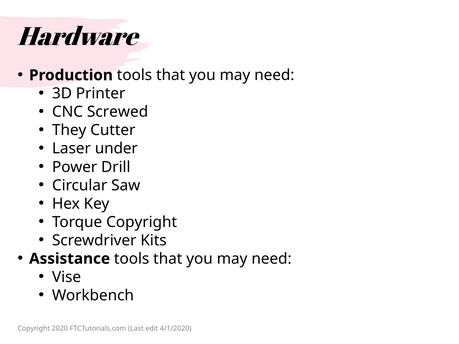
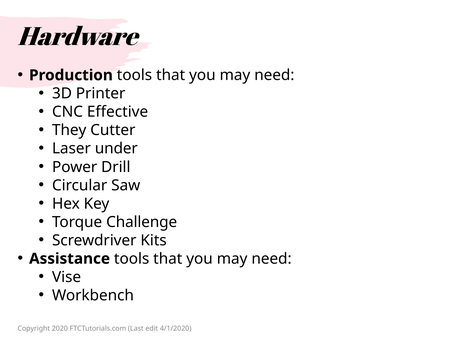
Screwed: Screwed -> Effective
Torque Copyright: Copyright -> Challenge
